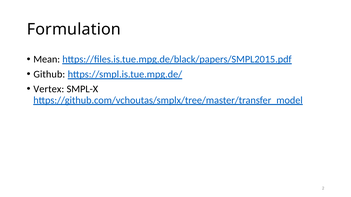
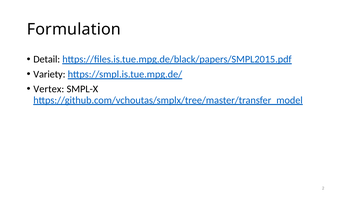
Mean: Mean -> Detail
Github: Github -> Variety
